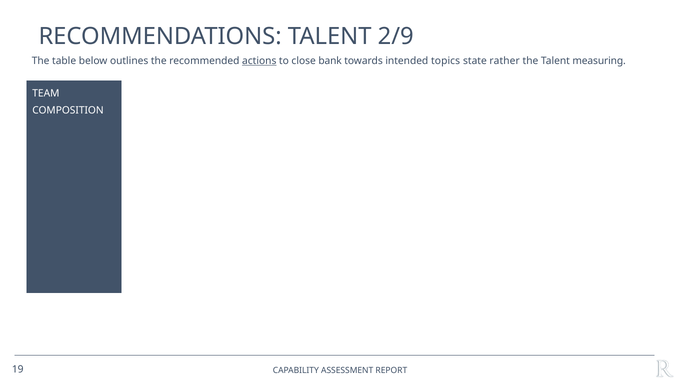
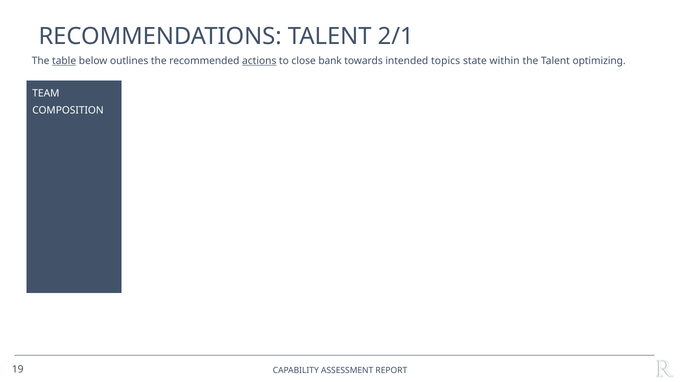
2/9: 2/9 -> 2/1
table underline: none -> present
rather: rather -> within
measuring: measuring -> optimizing
